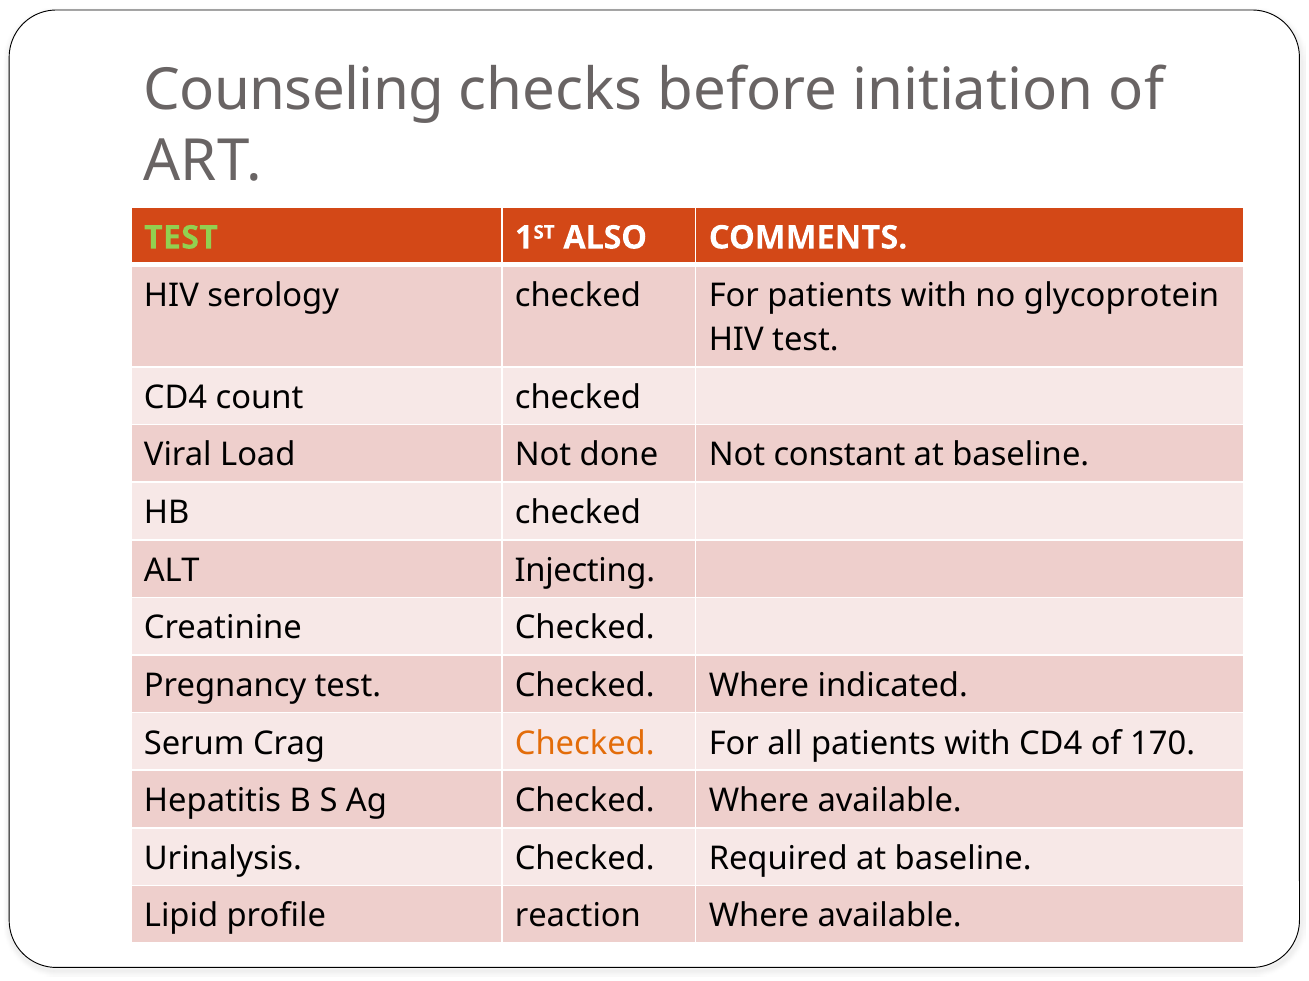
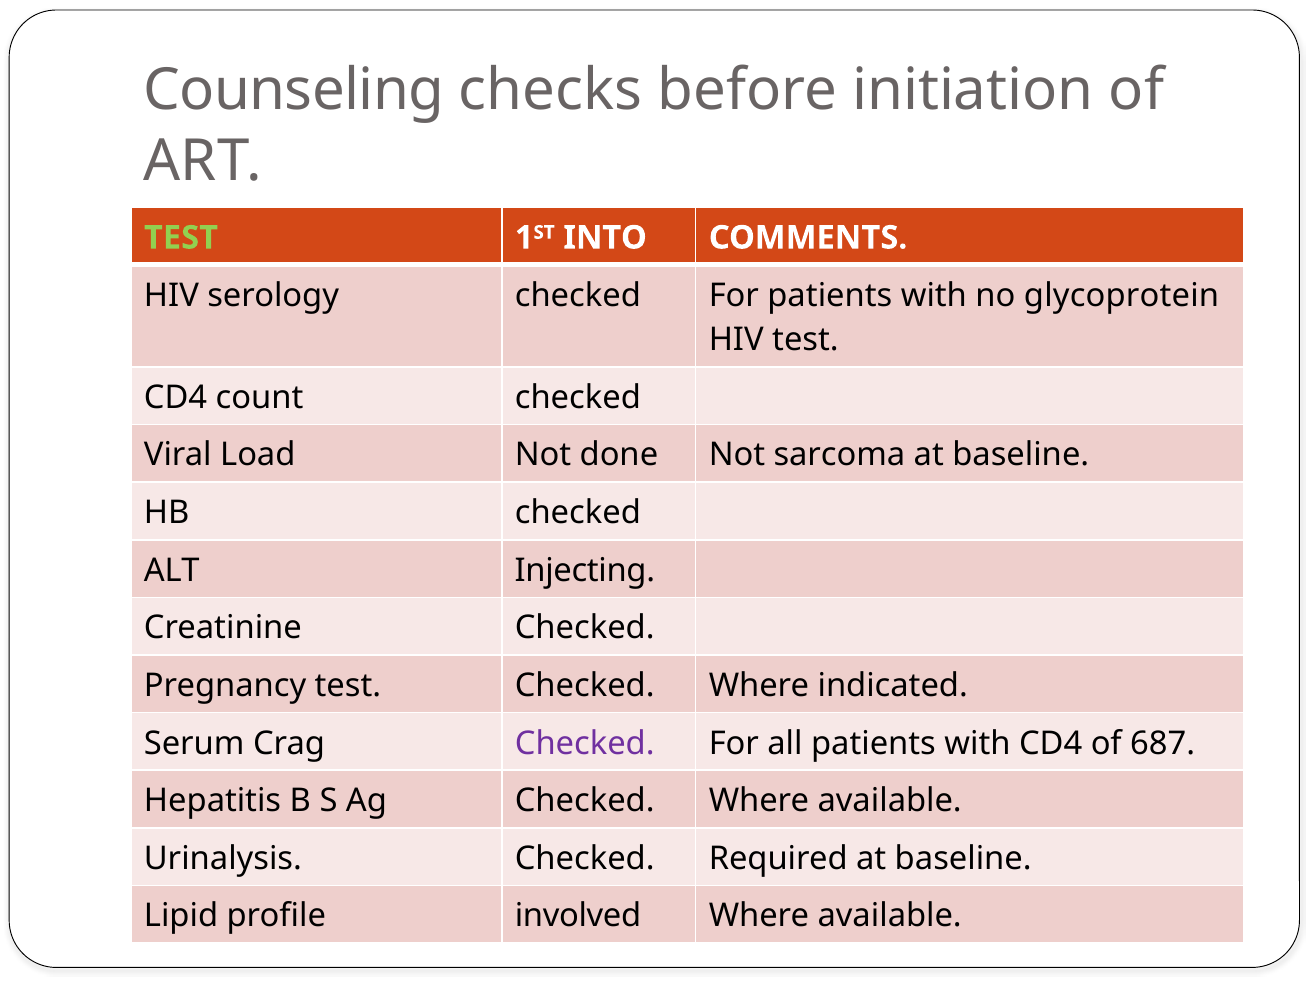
ALSO: ALSO -> INTO
constant: constant -> sarcoma
Checked at (585, 744) colour: orange -> purple
170: 170 -> 687
reaction: reaction -> involved
